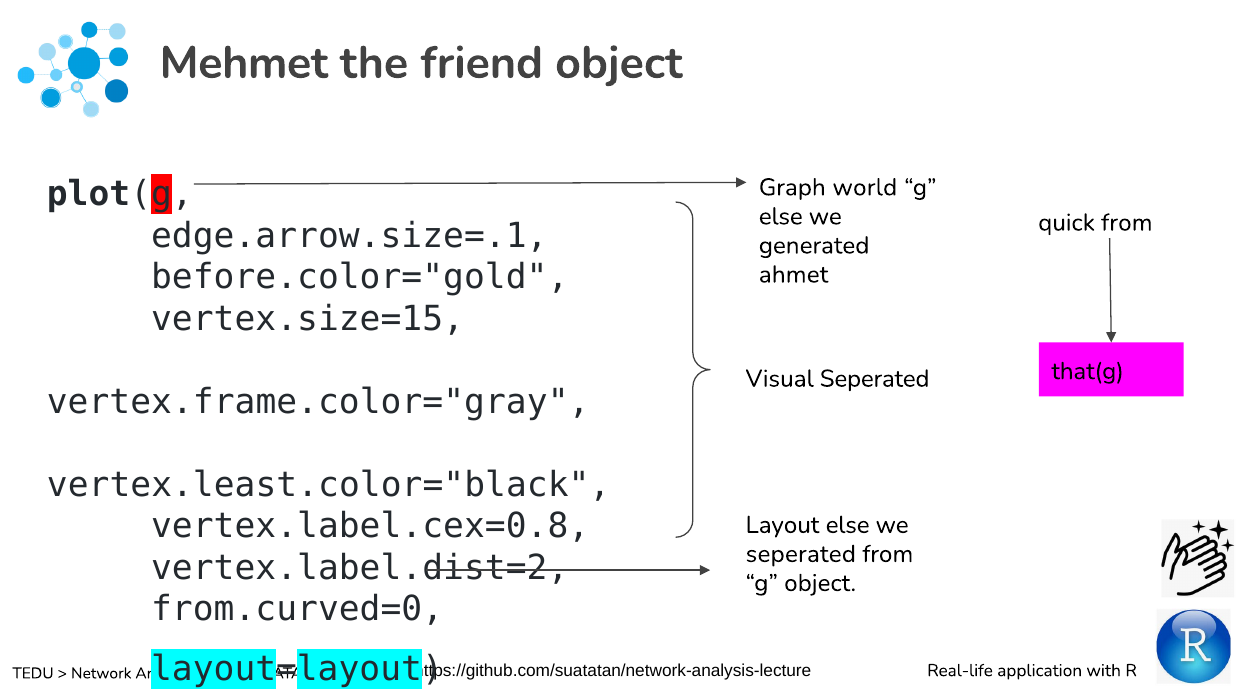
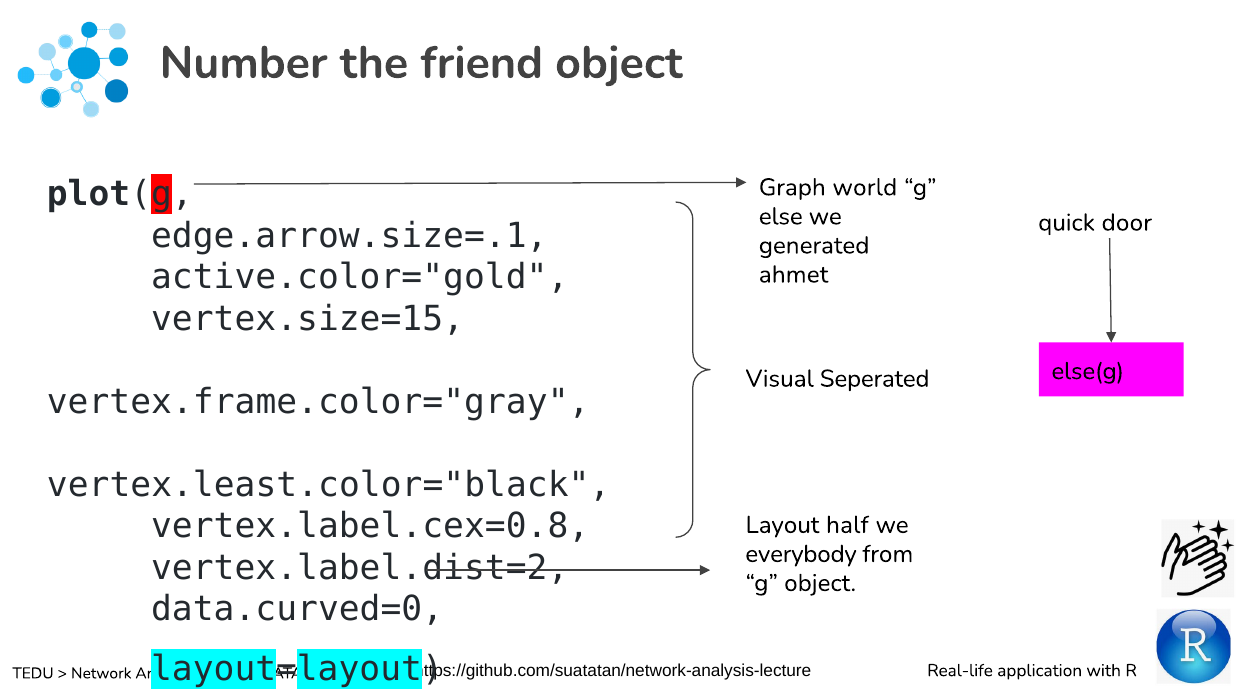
Mehmet: Mehmet -> Number
quick from: from -> door
before.color="gold: before.color="gold -> active.color="gold
that(g: that(g -> else(g
Layout else: else -> half
seperated at (801, 554): seperated -> everybody
from.curved=0: from.curved=0 -> data.curved=0
